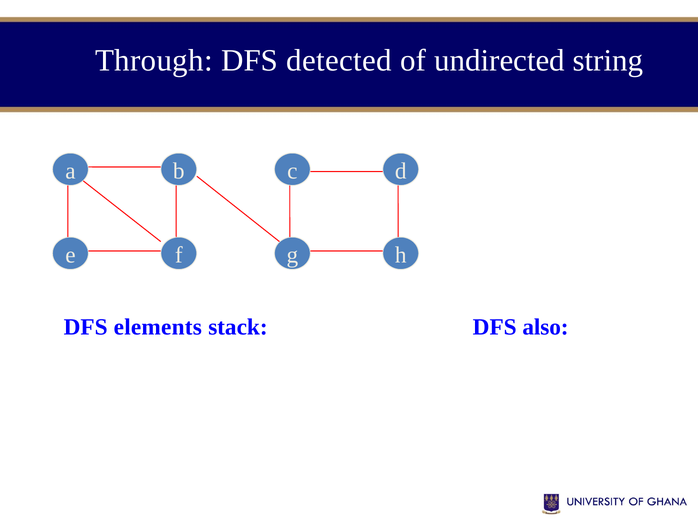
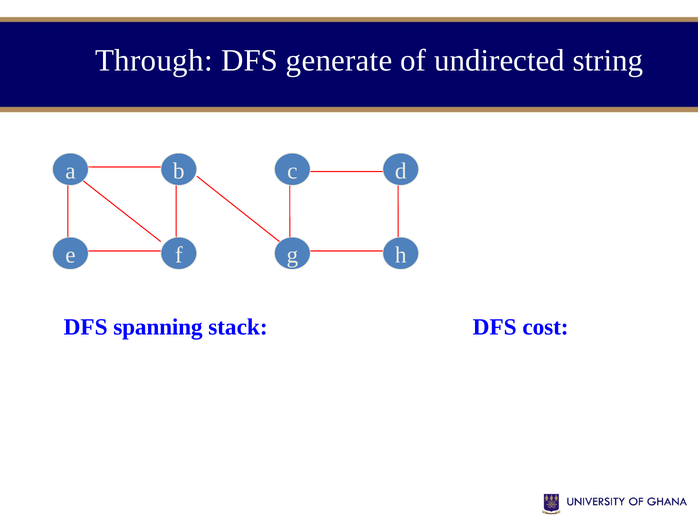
detected: detected -> generate
elements: elements -> spanning
also: also -> cost
